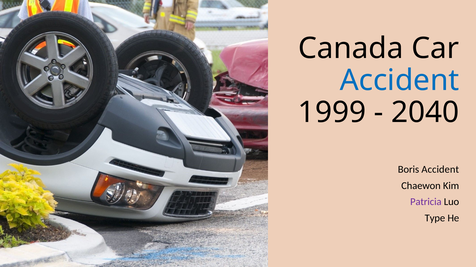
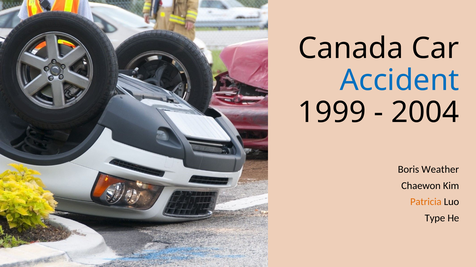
2040: 2040 -> 2004
Boris Accident: Accident -> Weather
Patricia colour: purple -> orange
